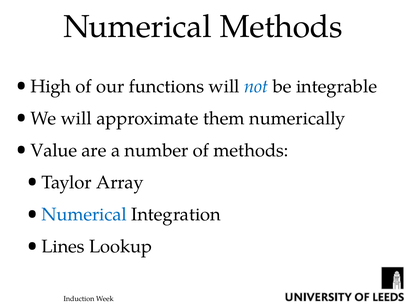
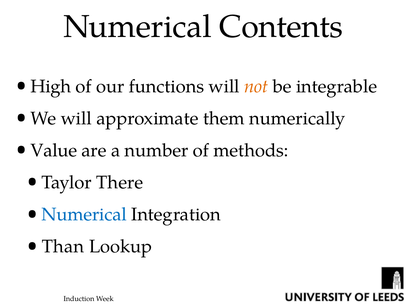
Numerical Methods: Methods -> Contents
not colour: blue -> orange
Array: Array -> There
Lines: Lines -> Than
